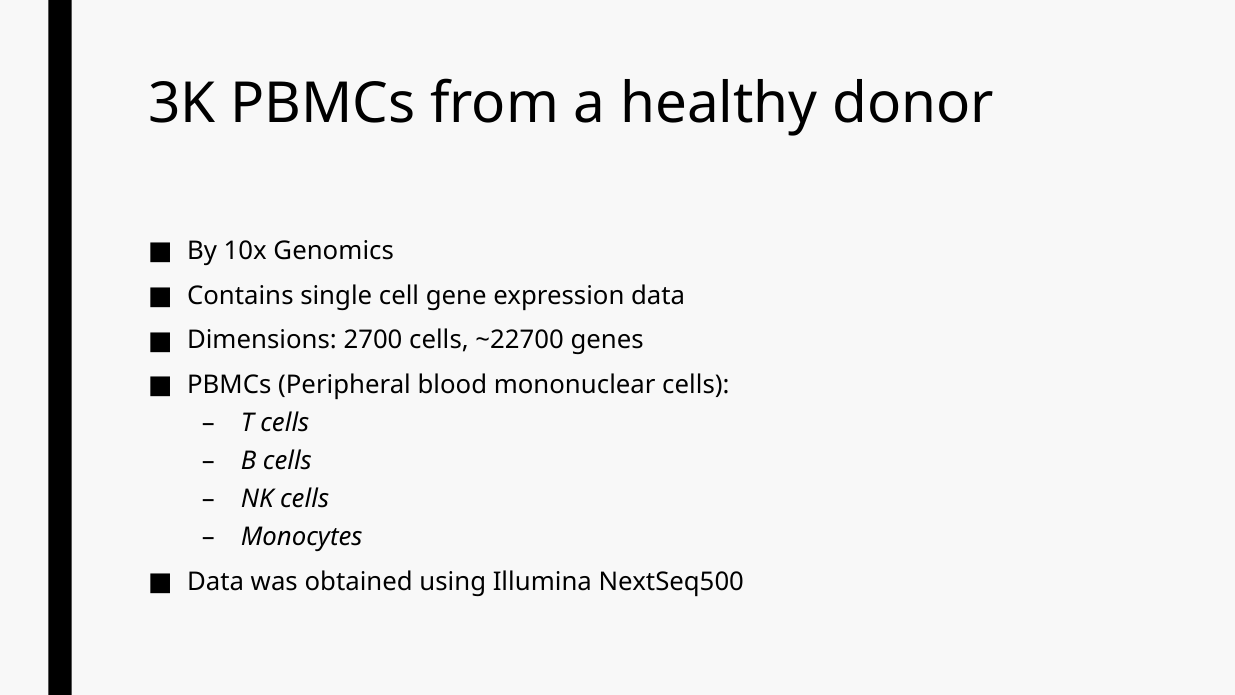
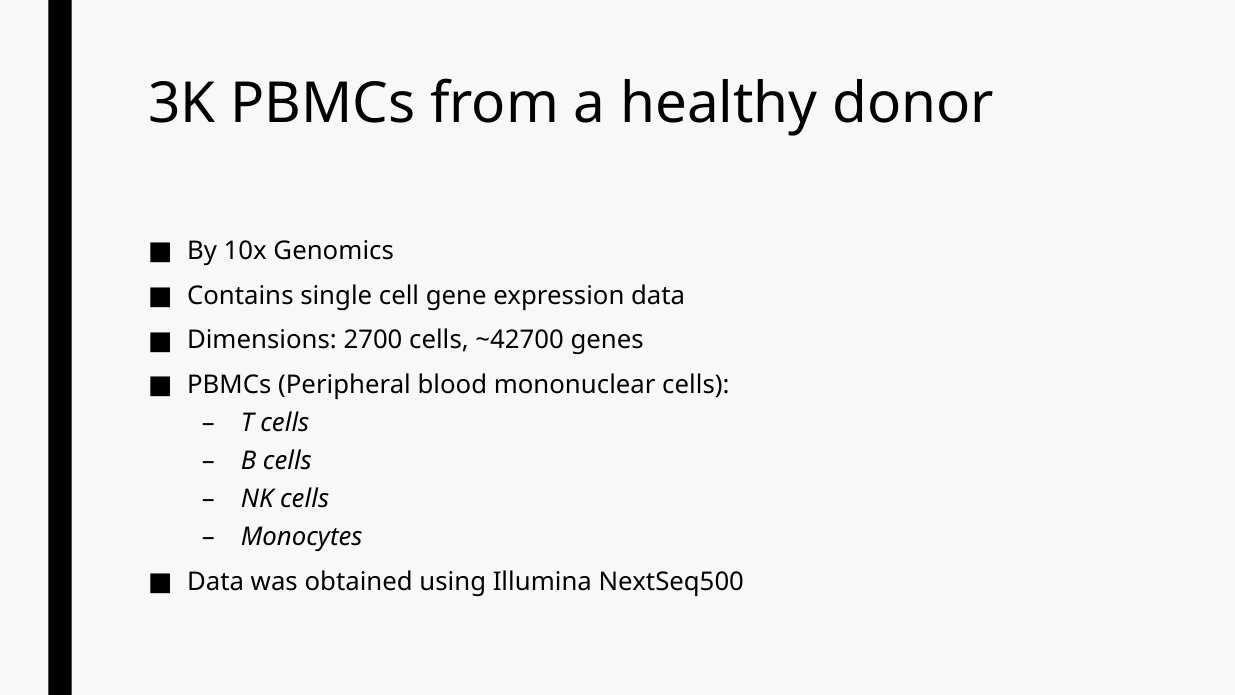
~22700: ~22700 -> ~42700
